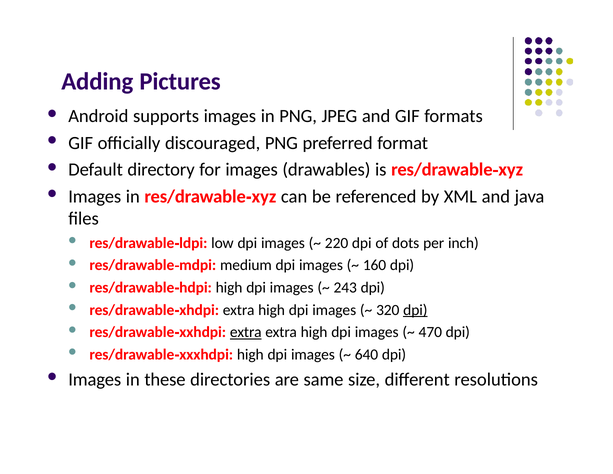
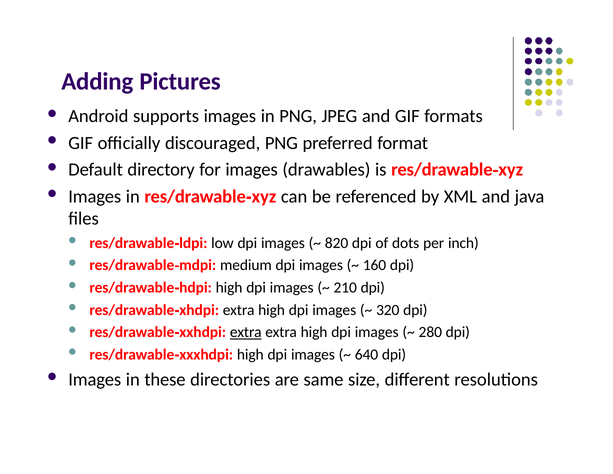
220: 220 -> 820
243: 243 -> 210
dpi at (415, 310) underline: present -> none
470: 470 -> 280
